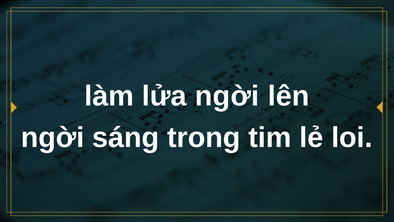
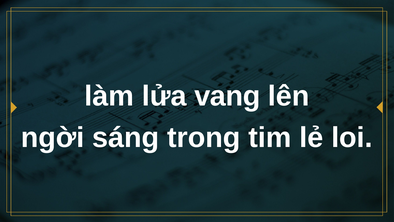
lửa ngời: ngời -> vang
